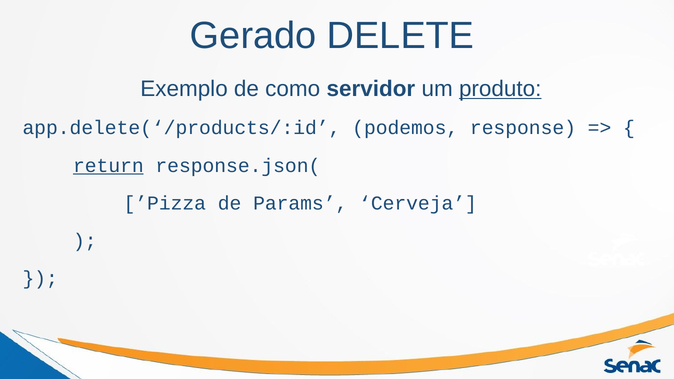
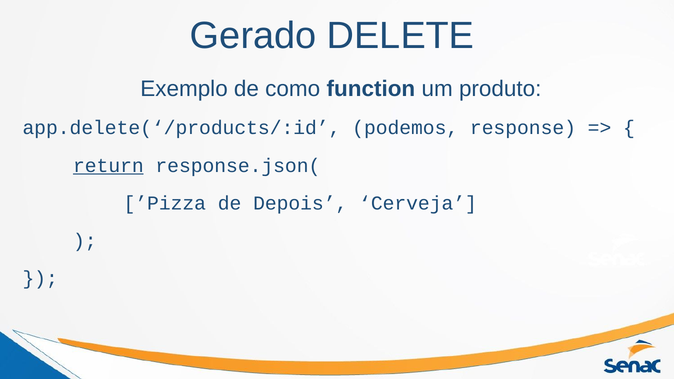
servidor: servidor -> function
produto underline: present -> none
Params: Params -> Depois
